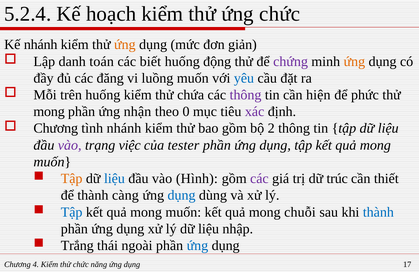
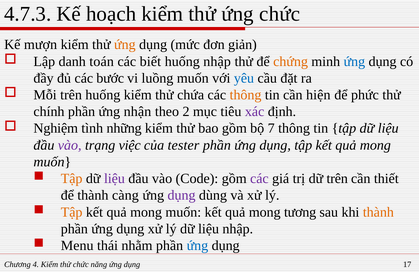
5.2.4: 5.2.4 -> 4.7.3
Kế nhánh: nhánh -> mượn
huống động: động -> nhập
chứng colour: purple -> orange
ứng at (354, 62) colour: orange -> blue
đăng: đăng -> bước
thông at (246, 95) colour: purple -> orange
mong at (49, 112): mong -> chính
0: 0 -> 2
Chương at (56, 129): Chương -> Nghiệm
tình nhánh: nhánh -> những
2: 2 -> 7
liệu at (114, 179) colour: blue -> purple
Hình: Hình -> Code
dữ trúc: trúc -> trên
dụng at (182, 196) colour: blue -> purple
Tập at (72, 212) colour: blue -> orange
chuỗi: chuỗi -> tương
thành at (378, 212) colour: blue -> orange
Trắng: Trắng -> Menu
ngoài: ngoài -> nhằm
